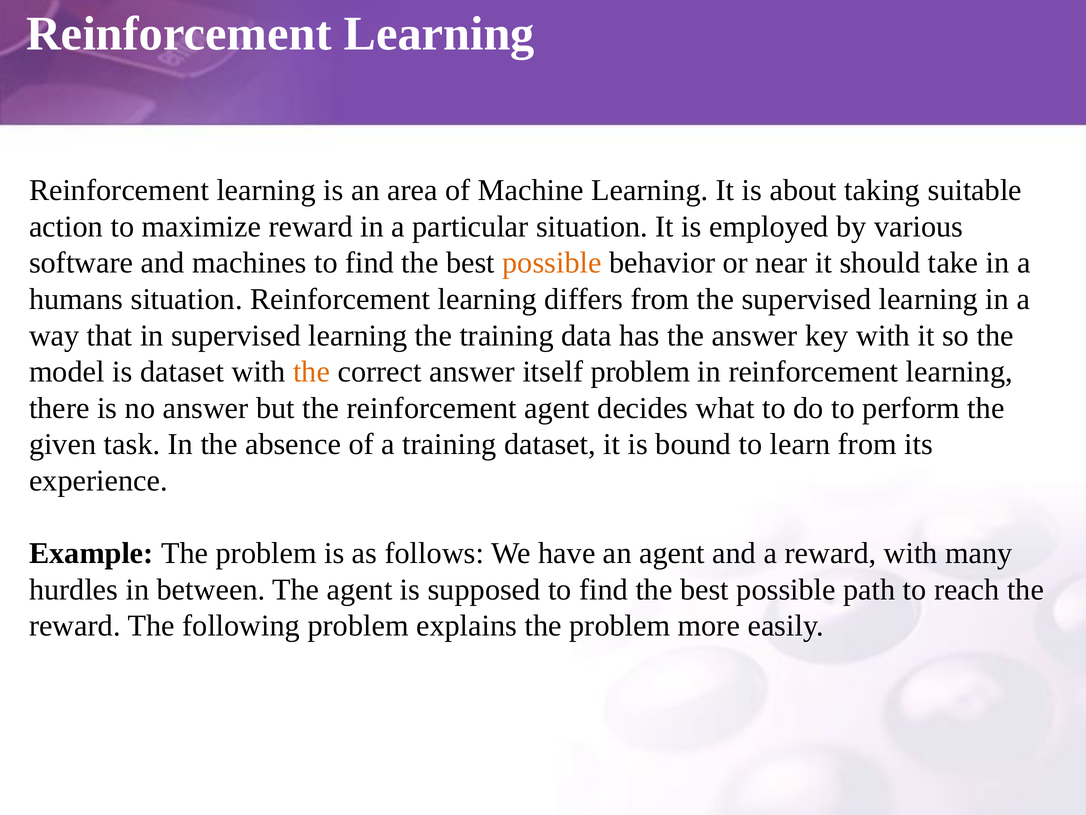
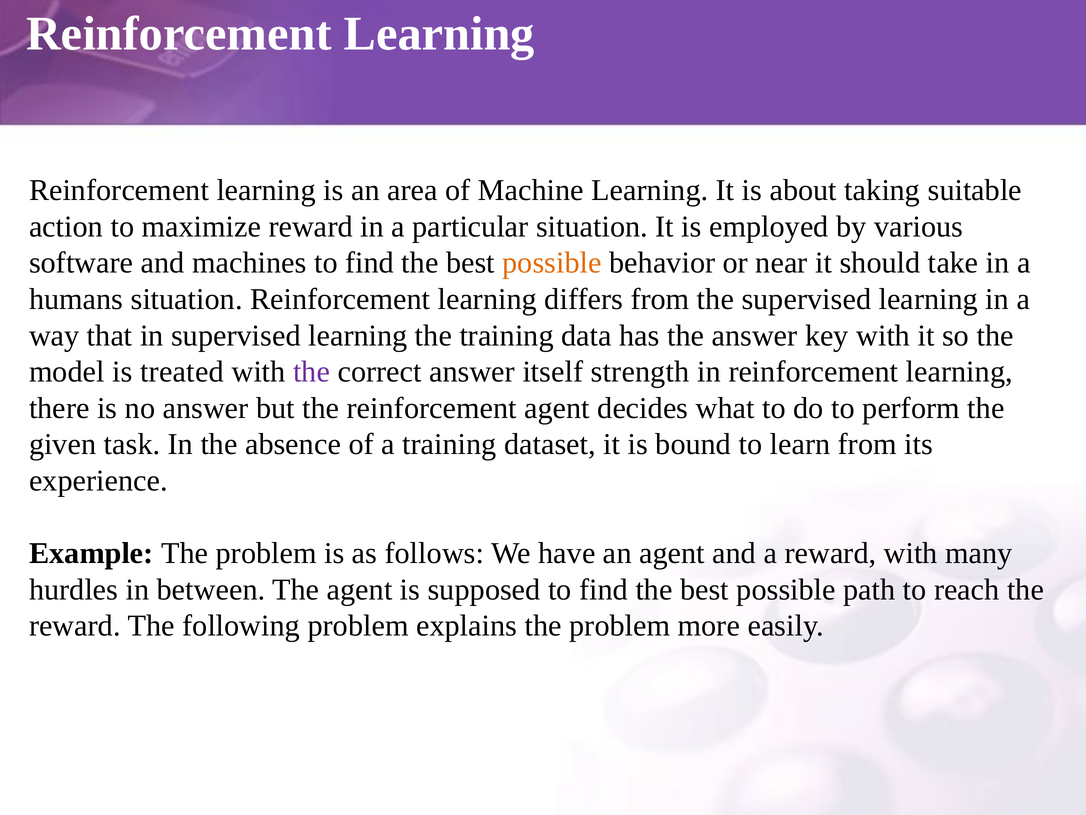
is dataset: dataset -> treated
the at (312, 372) colour: orange -> purple
itself problem: problem -> strength
